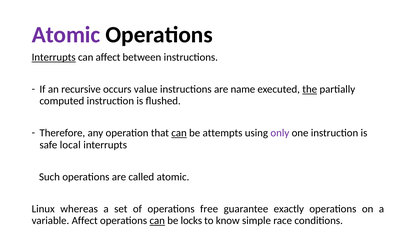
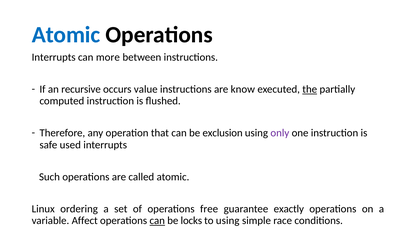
Atomic at (66, 35) colour: purple -> blue
Interrupts at (54, 57) underline: present -> none
can affect: affect -> more
name: name -> know
can at (179, 133) underline: present -> none
attempts: attempts -> exclusion
local: local -> used
whereas: whereas -> ordering
to know: know -> using
